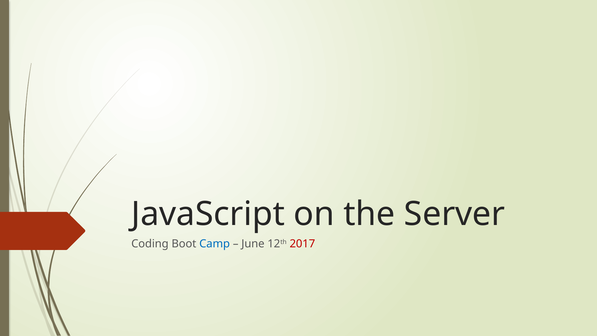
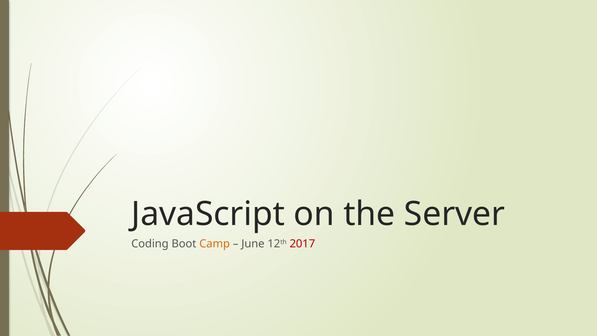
Camp colour: blue -> orange
